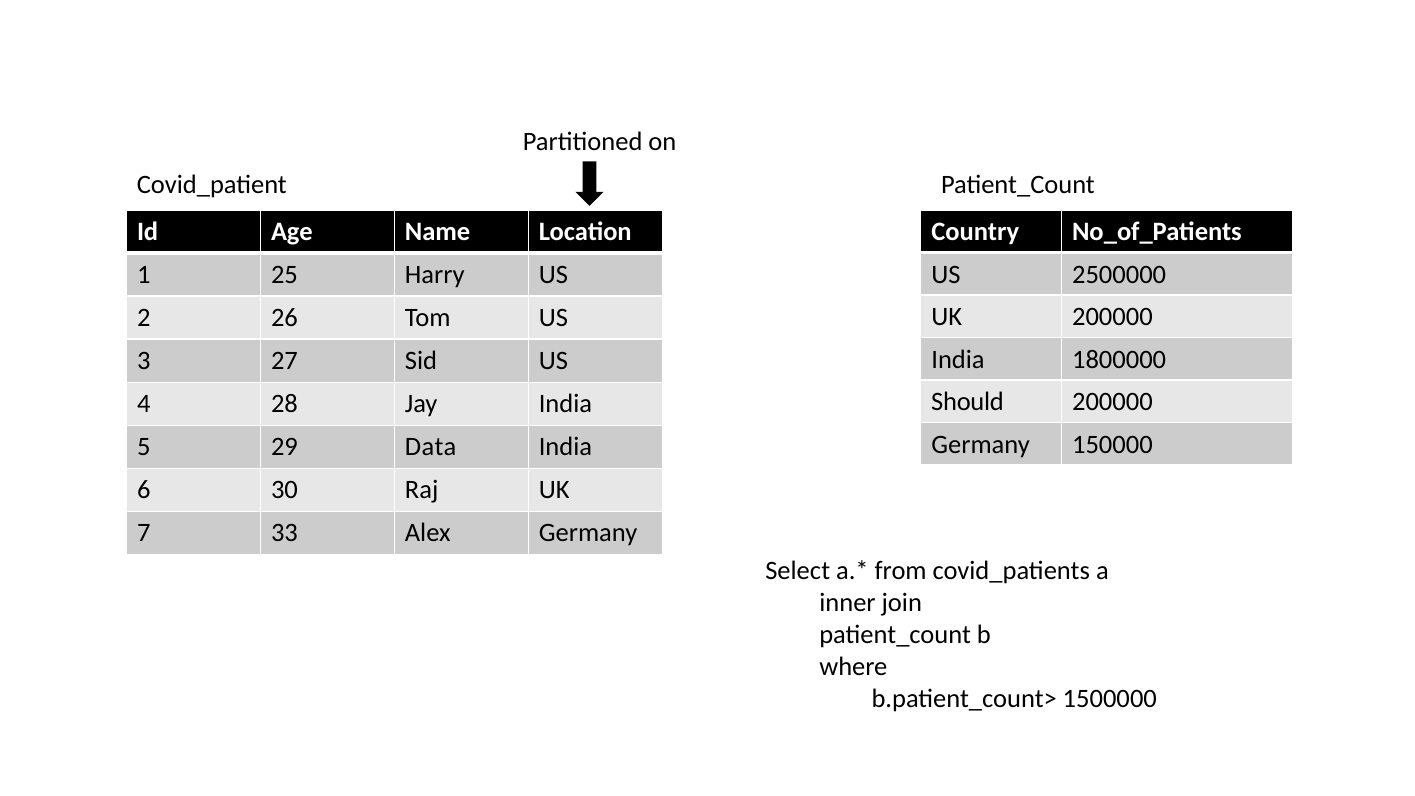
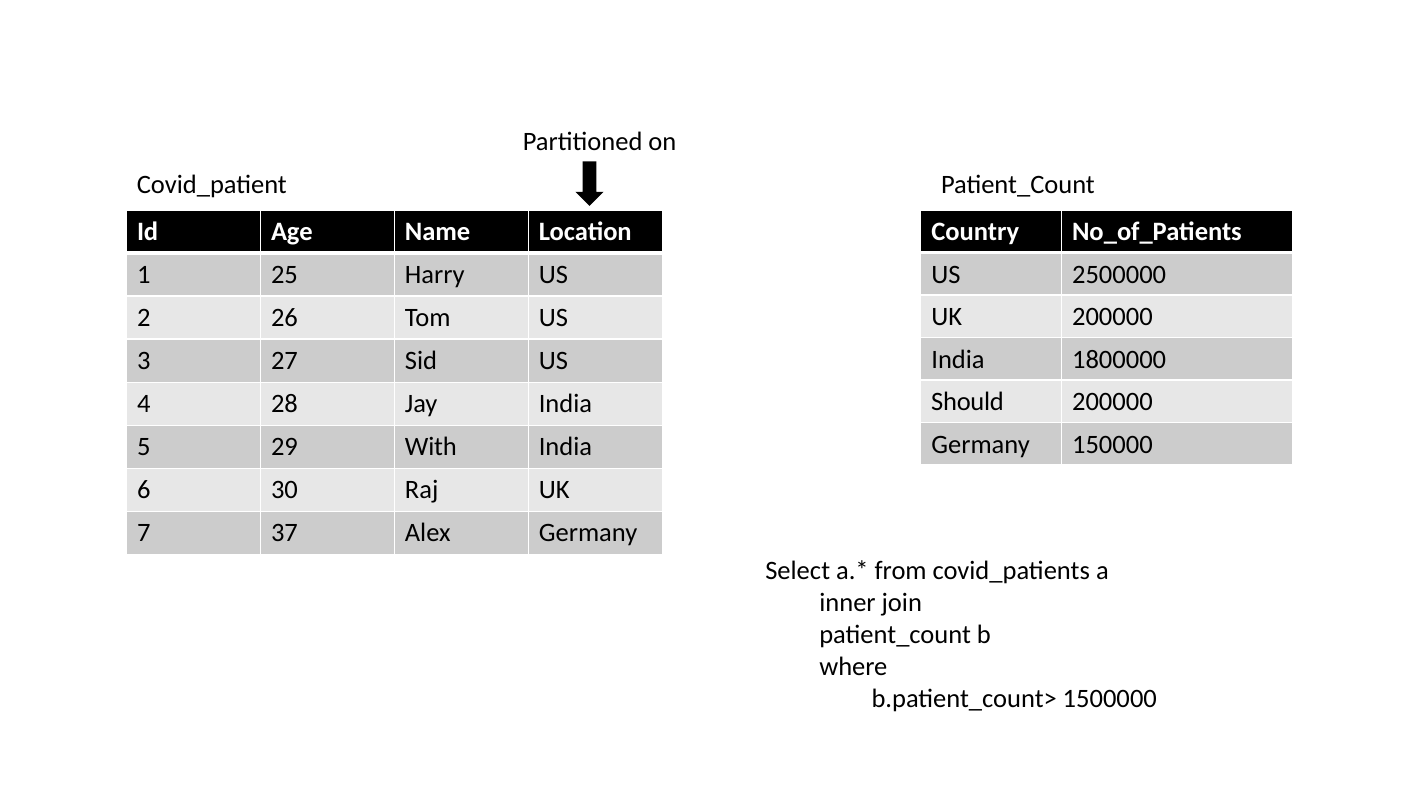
Data: Data -> With
33: 33 -> 37
